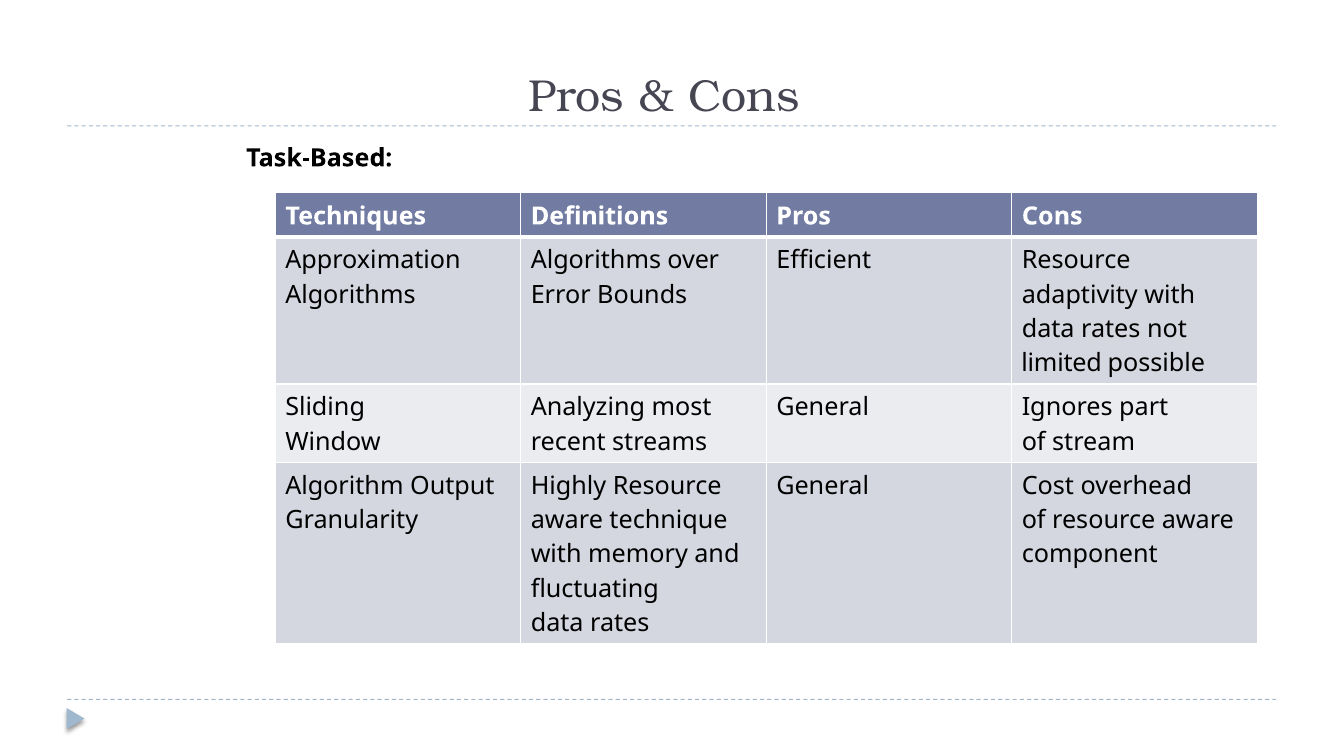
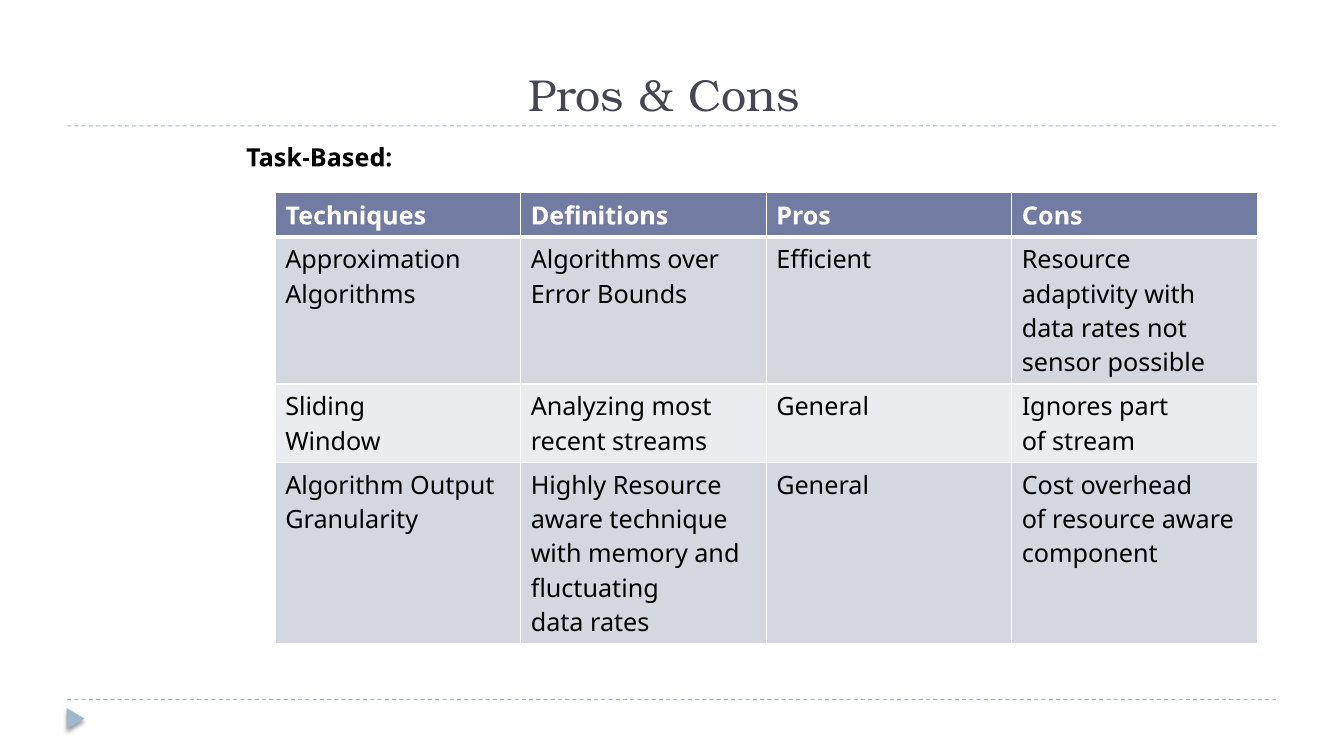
limited: limited -> sensor
